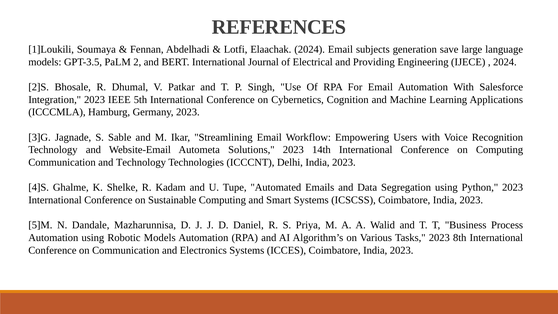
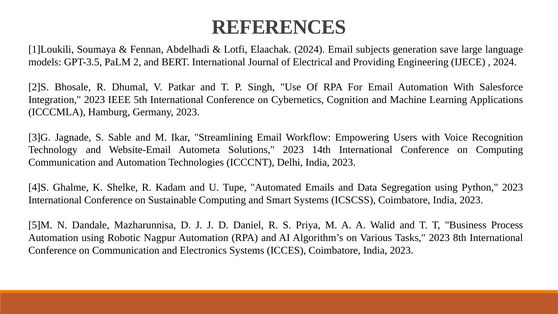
and Technology: Technology -> Automation
Robotic Models: Models -> Nagpur
